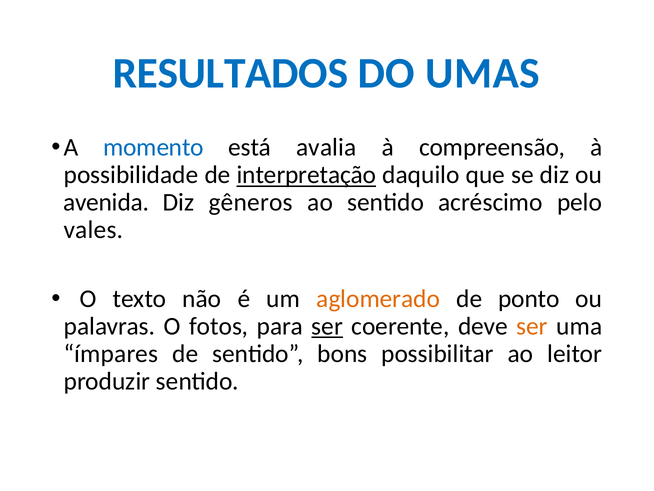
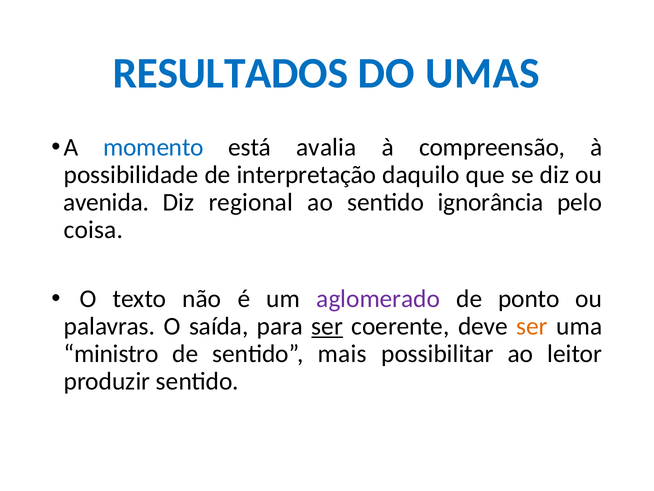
interpretação underline: present -> none
gêneros: gêneros -> regional
acréscimo: acréscimo -> ignorância
vales: vales -> coisa
aglomerado colour: orange -> purple
fotos: fotos -> saída
ímpares: ímpares -> ministro
bons: bons -> mais
